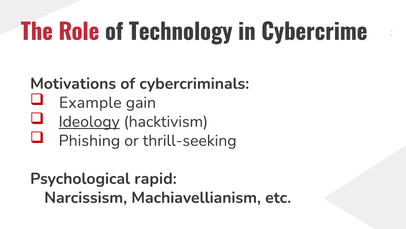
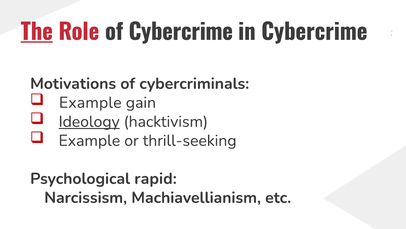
The underline: none -> present
of Technology: Technology -> Cybercrime
Phishing at (89, 140): Phishing -> Example
